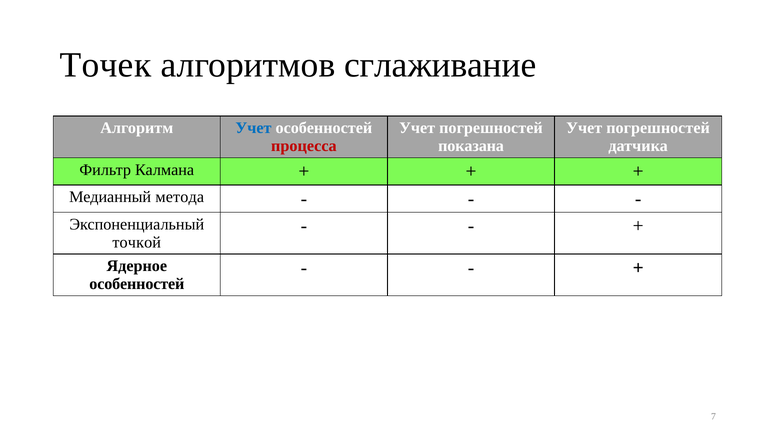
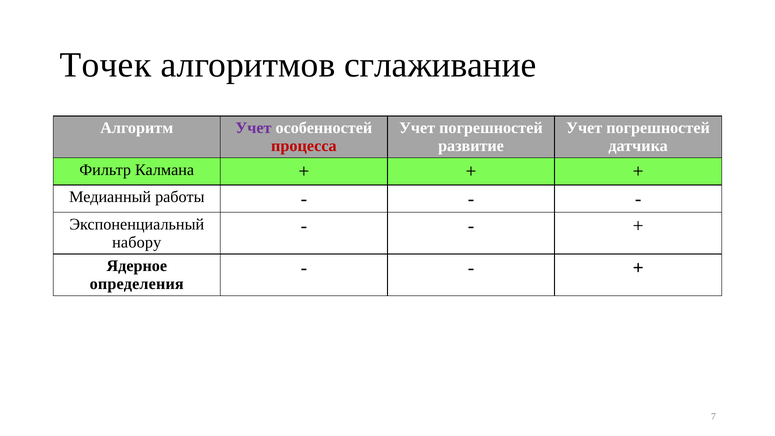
Учет at (253, 128) colour: blue -> purple
показана: показана -> развитие
метода: метода -> работы
точкой: точкой -> набору
особенностей at (137, 284): особенностей -> определения
